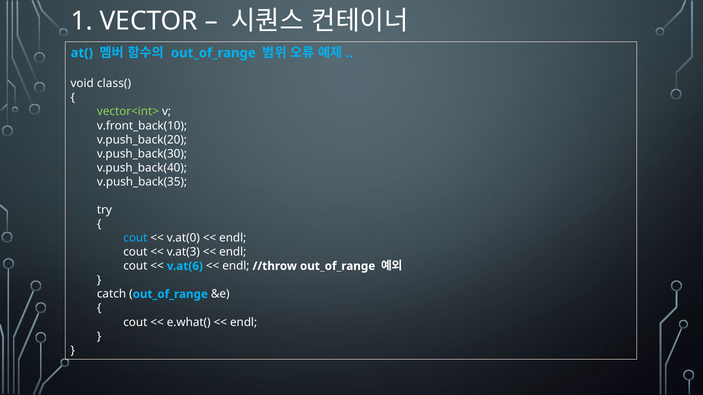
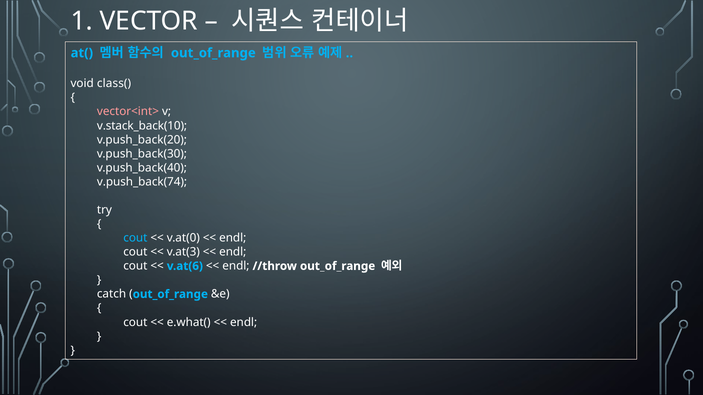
vector<int> colour: light green -> pink
v.front_back(10: v.front_back(10 -> v.stack_back(10
v.push_back(35: v.push_back(35 -> v.push_back(74
